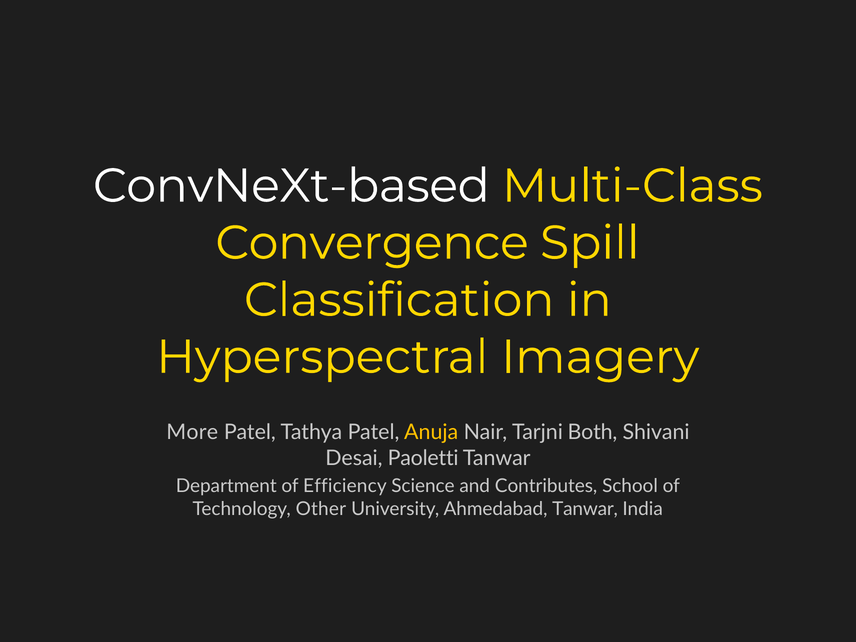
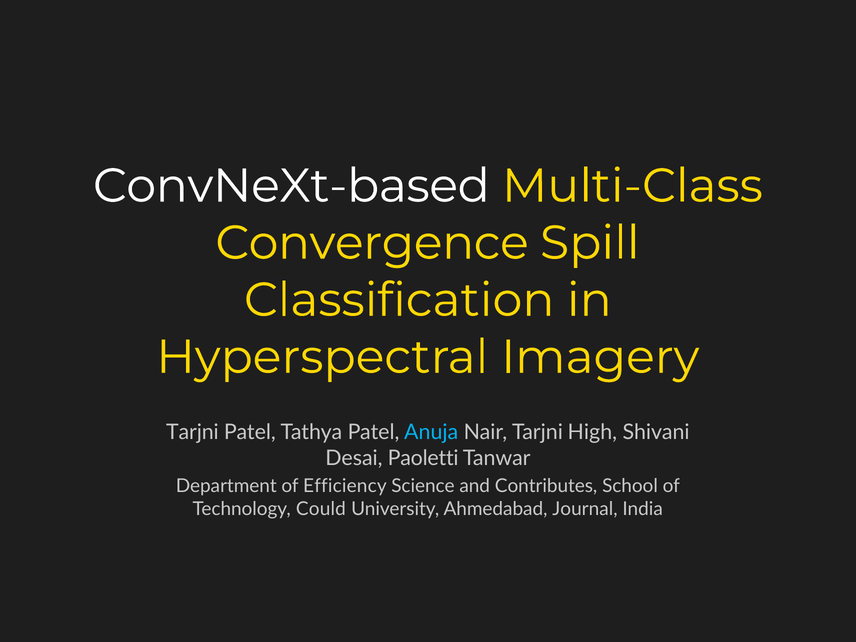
More at (192, 432): More -> Tarjni
Anuja colour: yellow -> light blue
Both: Both -> High
Other: Other -> Could
Ahmedabad Tanwar: Tanwar -> Journal
